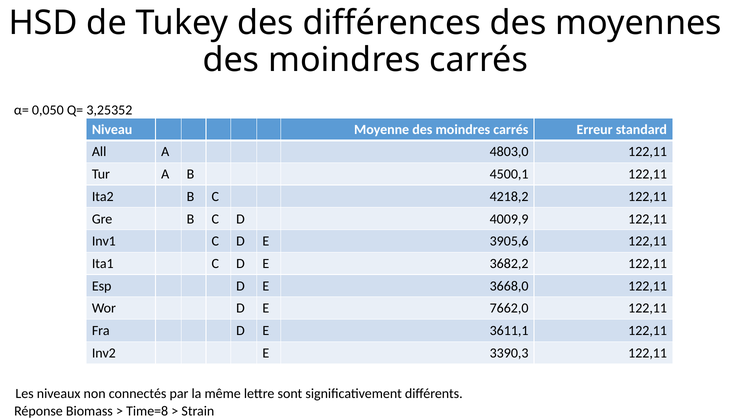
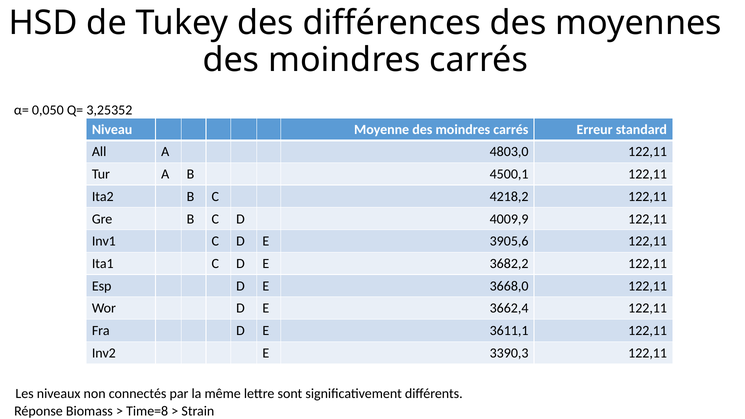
7662,0: 7662,0 -> 3662,4
